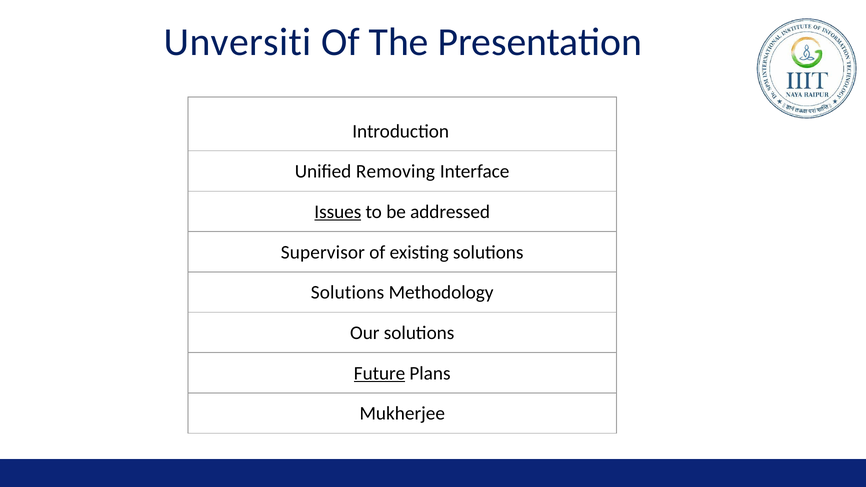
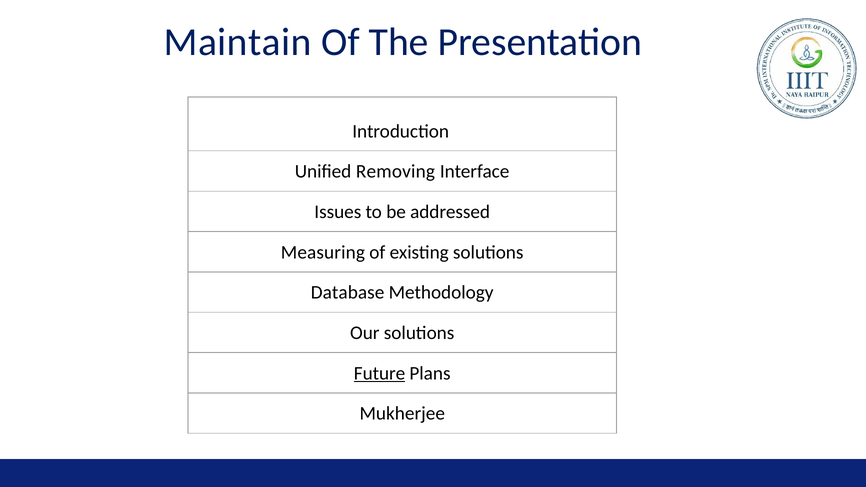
Unversiti: Unversiti -> Maintain
Issues underline: present -> none
Supervisor: Supervisor -> Measuring
Solutions at (348, 293): Solutions -> Database
